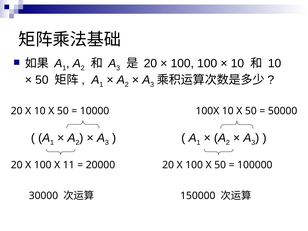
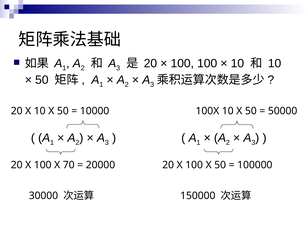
11: 11 -> 70
